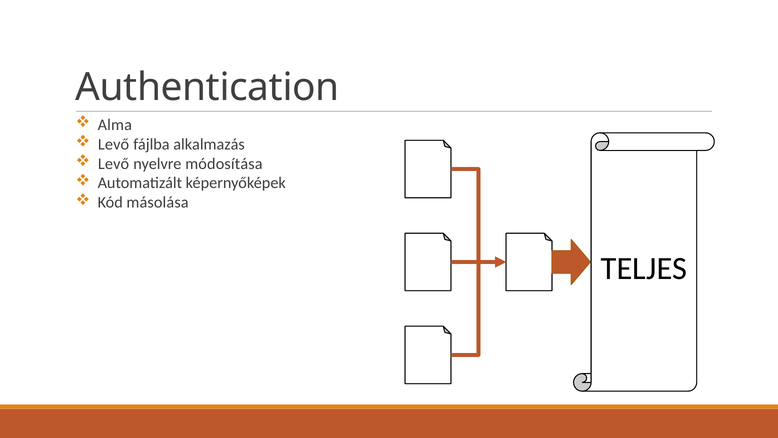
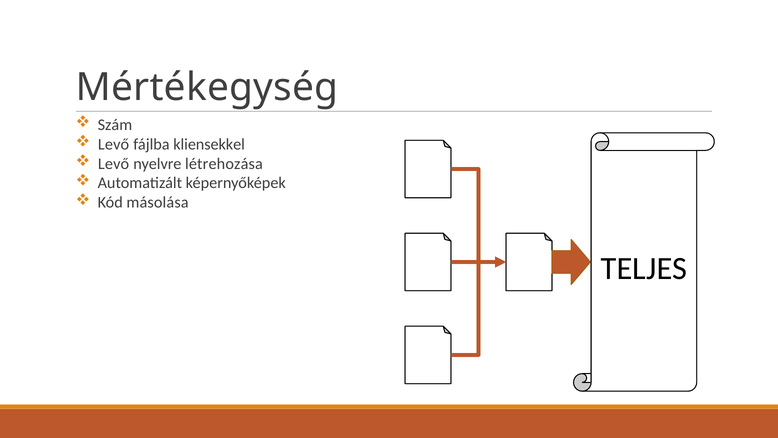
Authentication: Authentication -> Mértékegység
Alma: Alma -> Szám
alkalmazás: alkalmazás -> kliensekkel
módosítása: módosítása -> létrehozása
